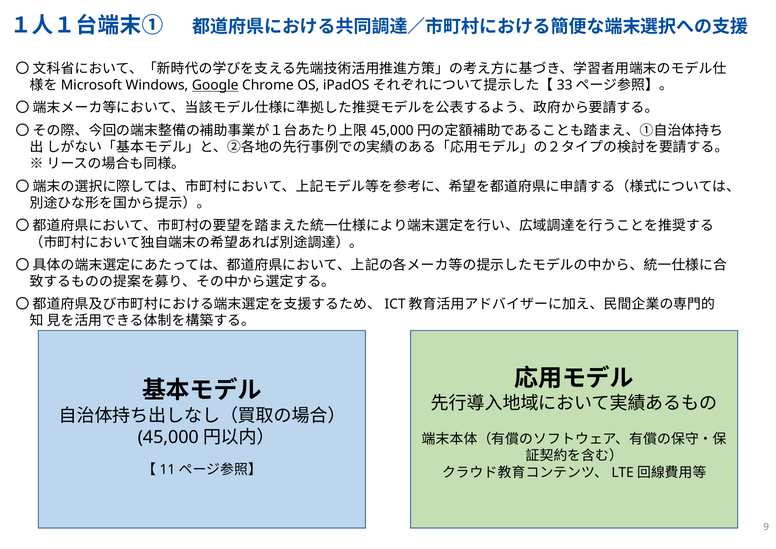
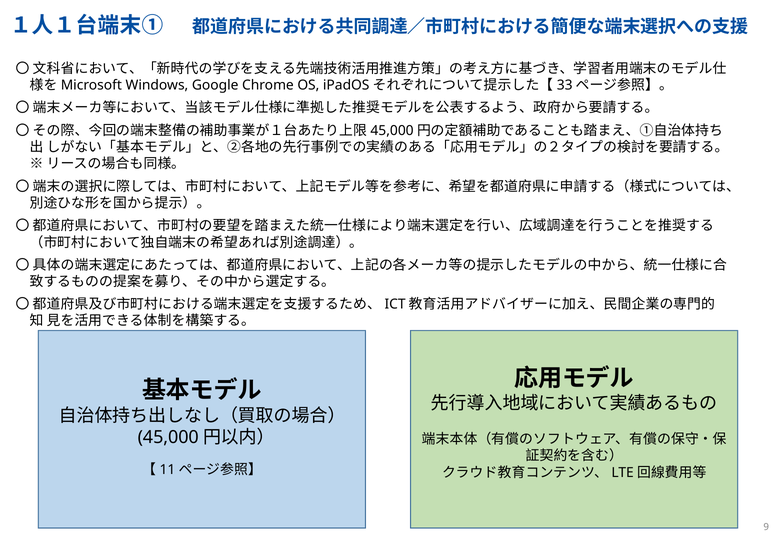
Google underline: present -> none
